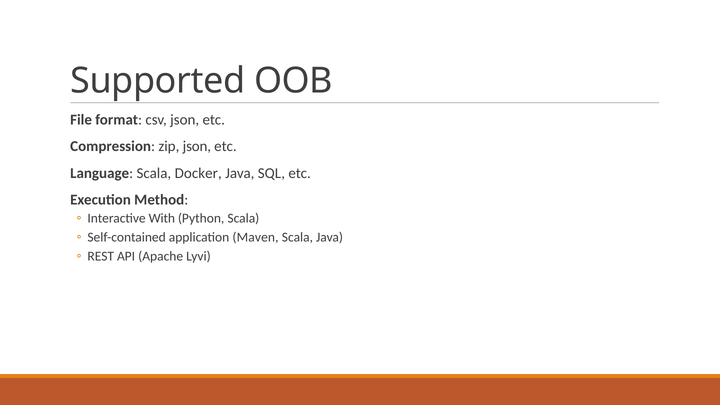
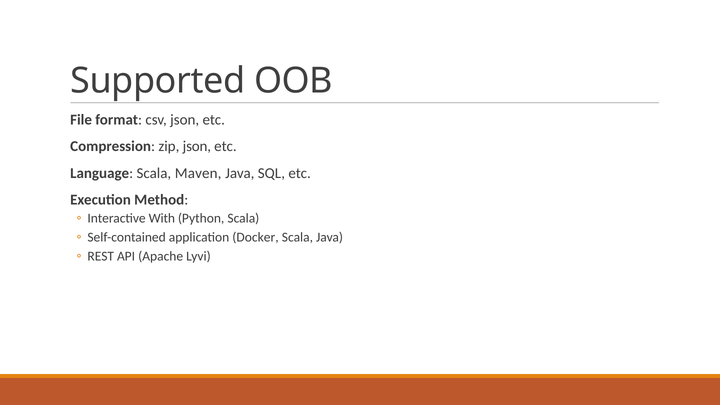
Docker: Docker -> Maven
Maven: Maven -> Docker
